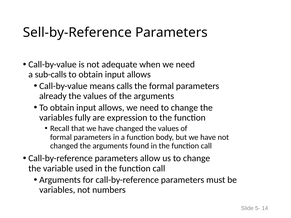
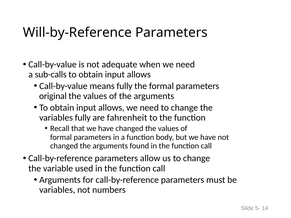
Sell-by-Reference: Sell-by-Reference -> Will-by-Reference
means calls: calls -> fully
already: already -> original
expression: expression -> fahrenheit
